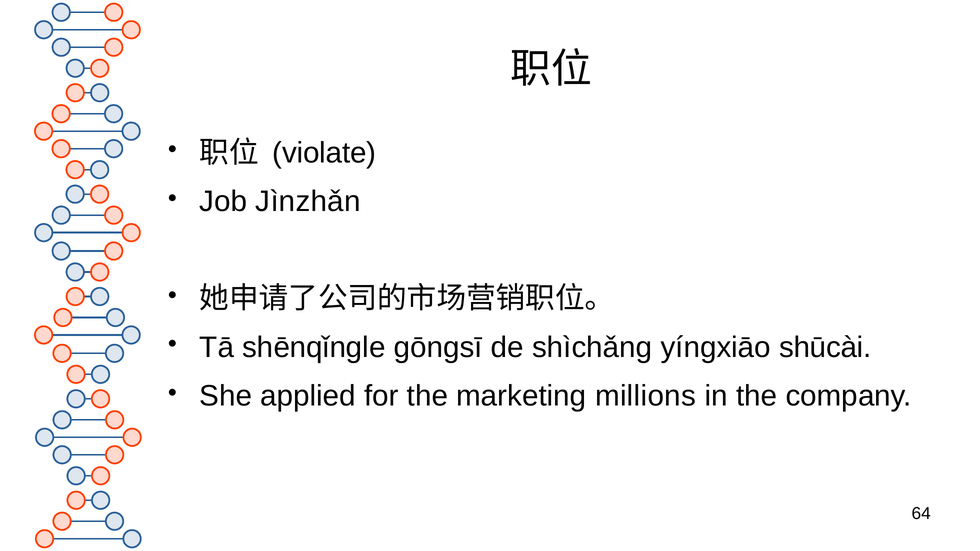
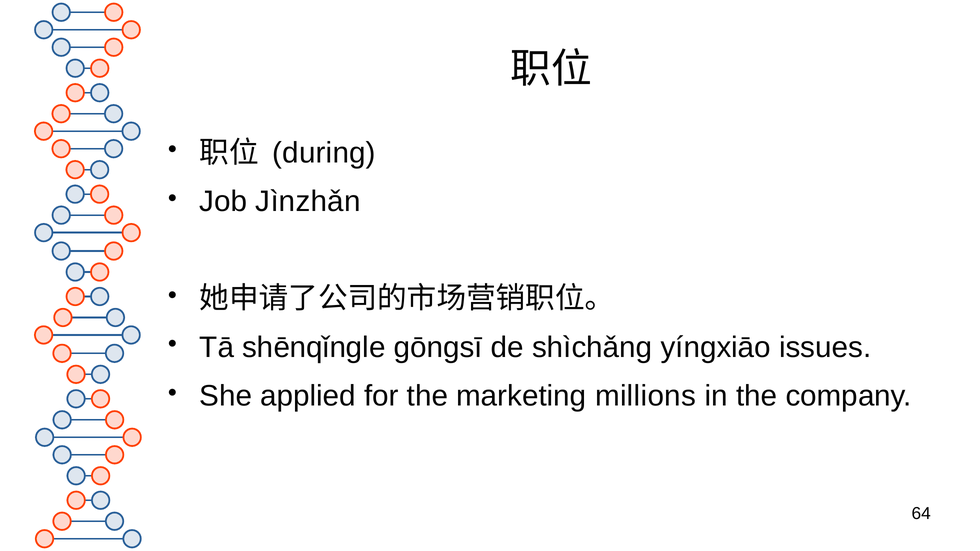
violate: violate -> during
shūcài: shūcài -> issues
